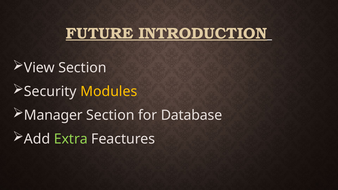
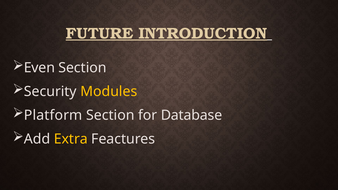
View: View -> Even
Manager: Manager -> Platform
Extra colour: light green -> yellow
